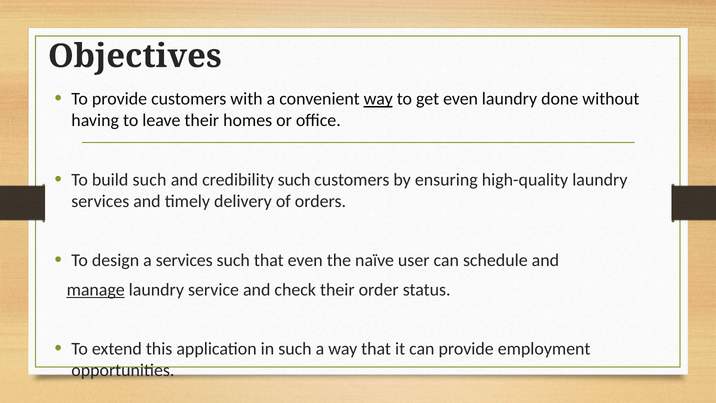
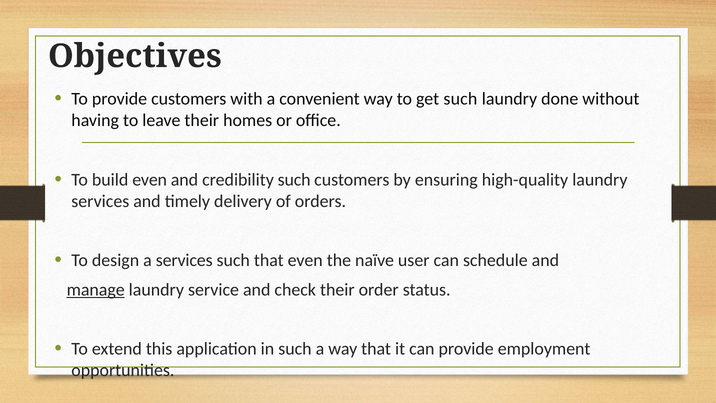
way at (378, 99) underline: present -> none
get even: even -> such
build such: such -> even
